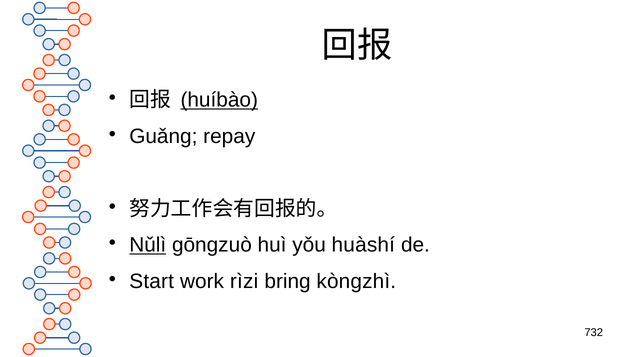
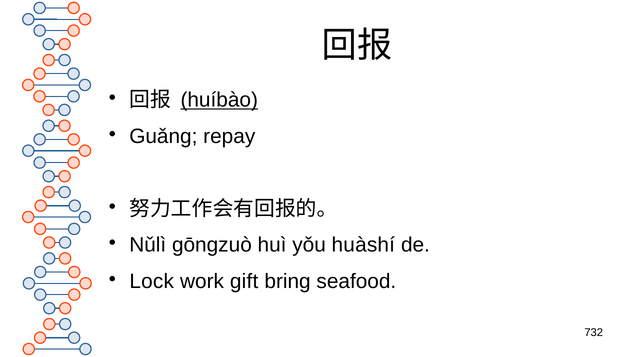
Nǔlì underline: present -> none
Start: Start -> Lock
rìzi: rìzi -> gift
kòngzhì: kòngzhì -> seafood
